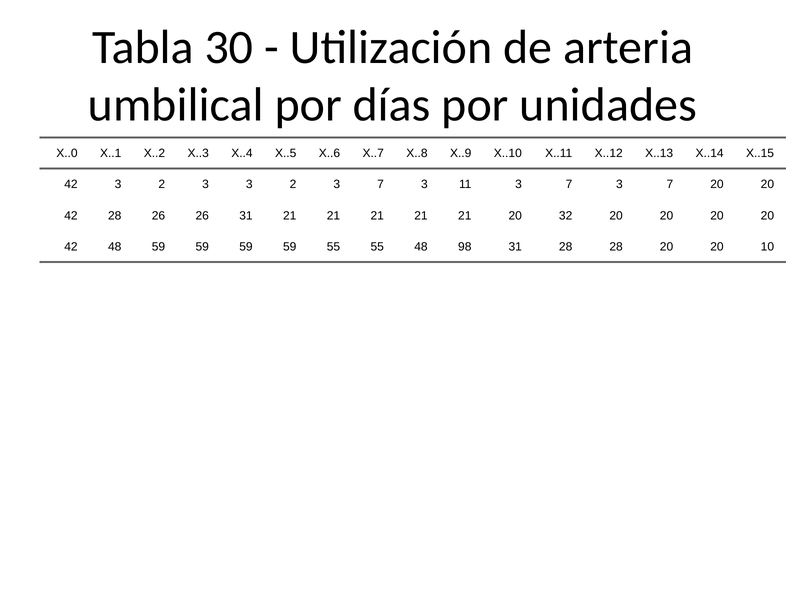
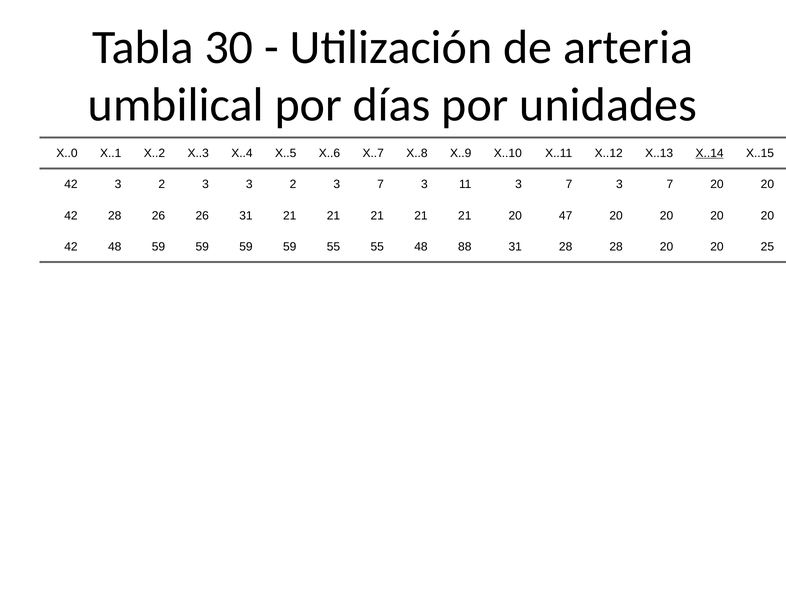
X..14 underline: none -> present
32: 32 -> 47
98: 98 -> 88
10: 10 -> 25
